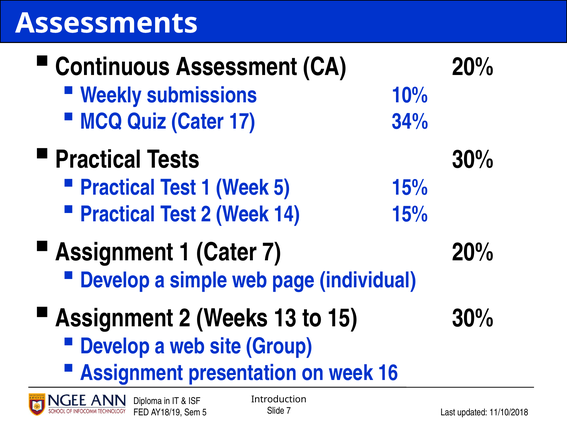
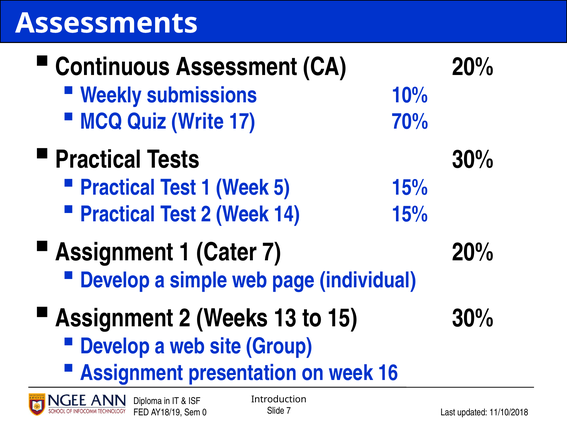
Quiz Cater: Cater -> Write
34%: 34% -> 70%
5 at (204, 413): 5 -> 0
